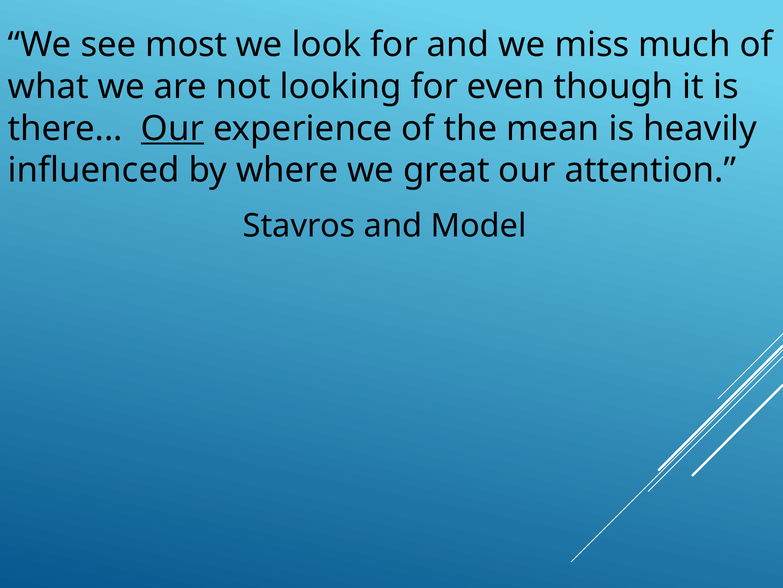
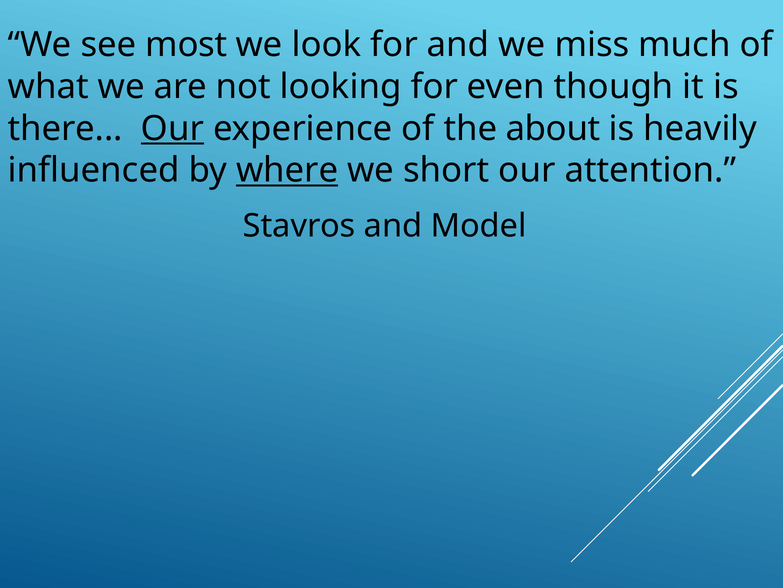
mean: mean -> about
where underline: none -> present
great: great -> short
